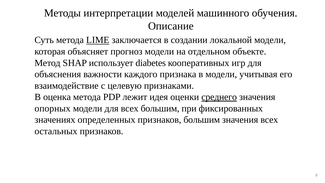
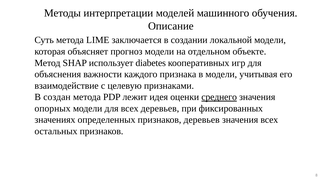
LIME underline: present -> none
оценка: оценка -> создан
всех большим: большим -> деревьев
признаков большим: большим -> деревьев
